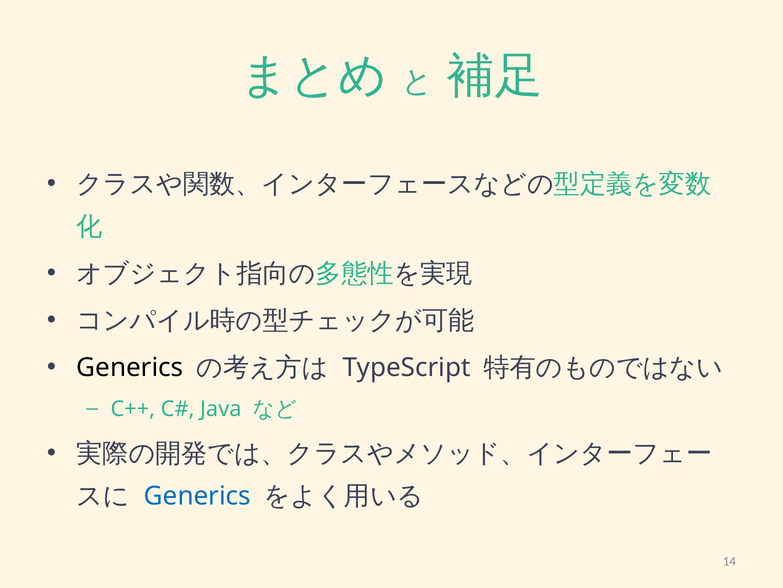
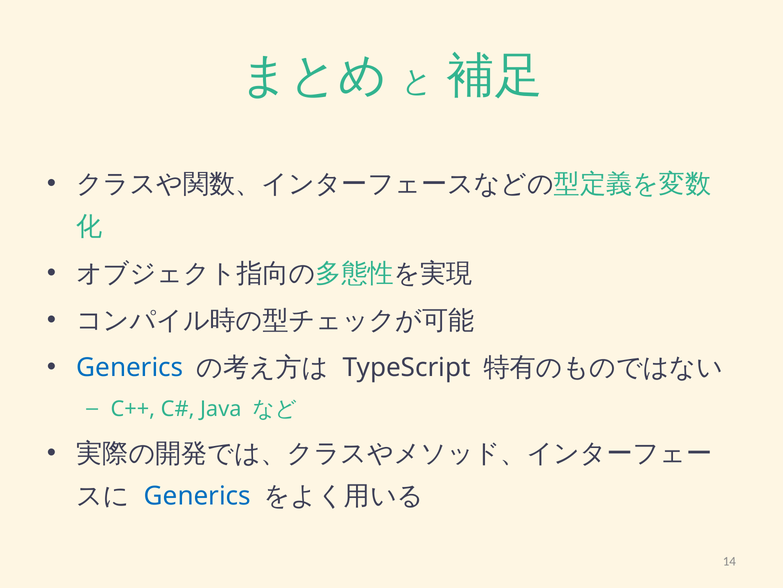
Generics at (130, 367) colour: black -> blue
